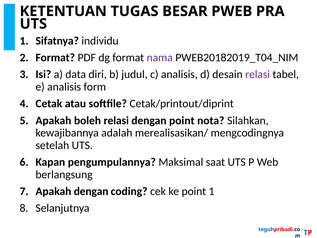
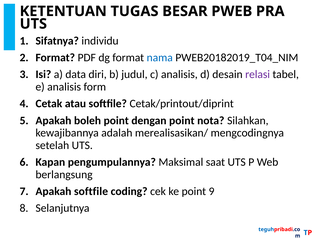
nama colour: purple -> blue
boleh relasi: relasi -> point
Apakah dengan: dengan -> softfile
point 1: 1 -> 9
